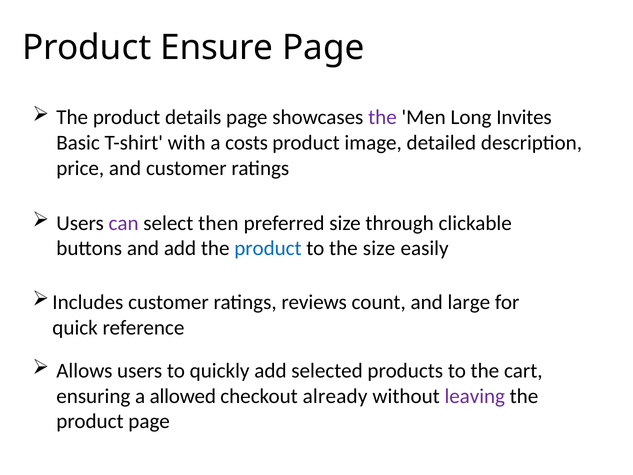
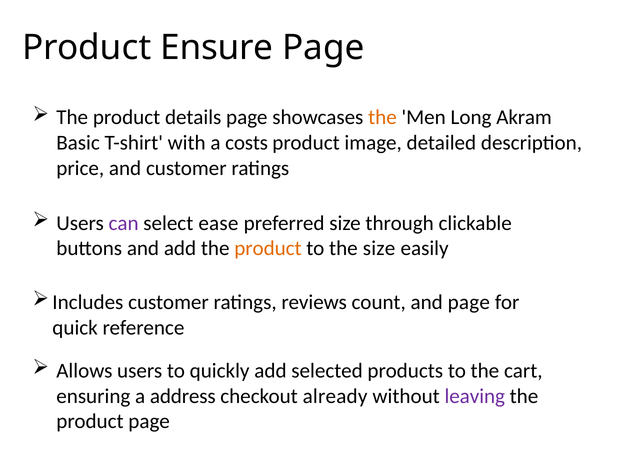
the at (382, 117) colour: purple -> orange
Invites: Invites -> Akram
then: then -> ease
product at (268, 248) colour: blue -> orange
and large: large -> page
allowed: allowed -> address
